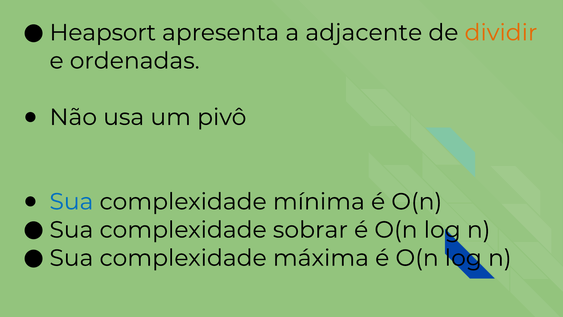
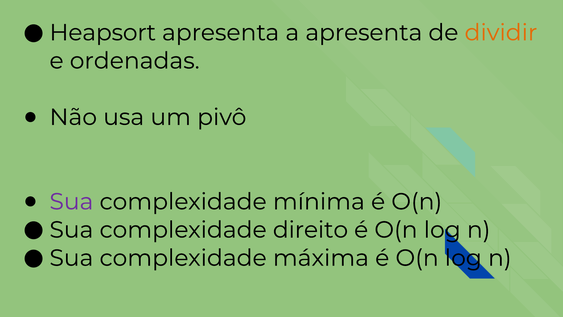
a adjacente: adjacente -> apresenta
Sua at (71, 202) colour: blue -> purple
sobrar: sobrar -> direito
